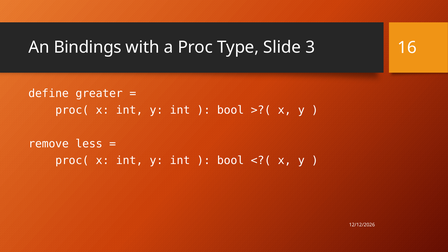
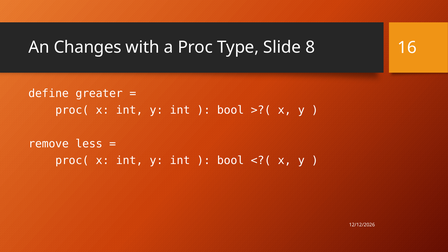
Bindings: Bindings -> Changes
3: 3 -> 8
